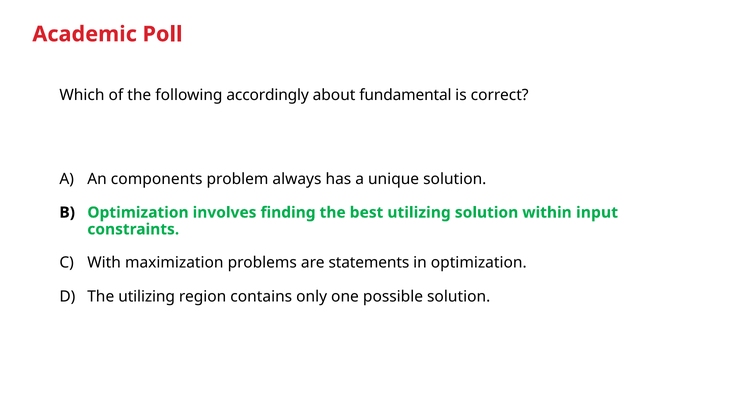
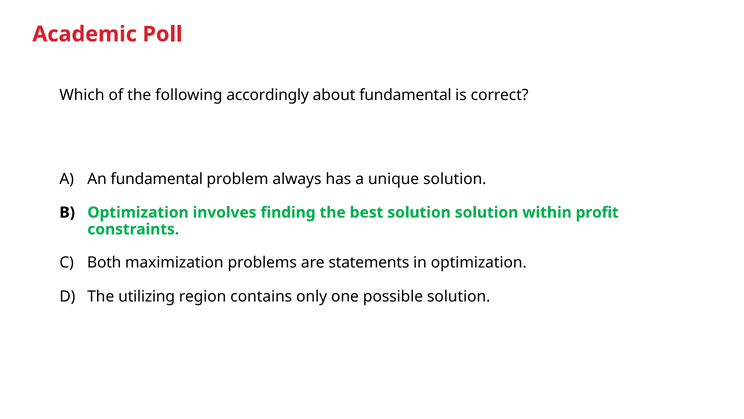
An components: components -> fundamental
best utilizing: utilizing -> solution
input: input -> profit
With: With -> Both
